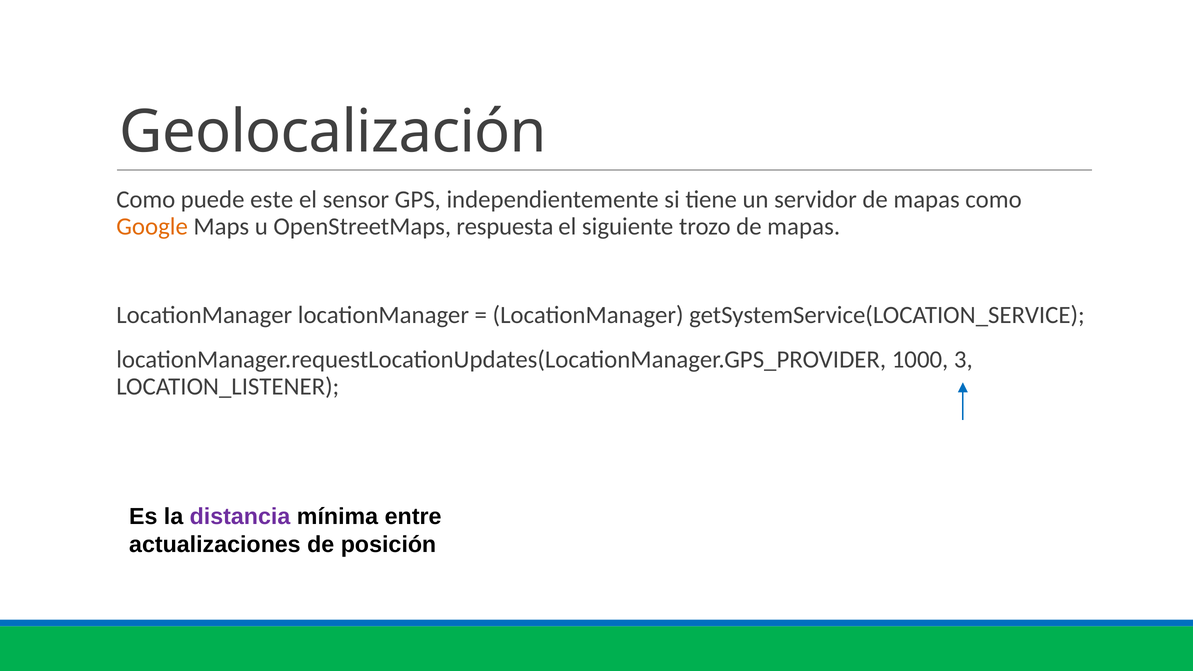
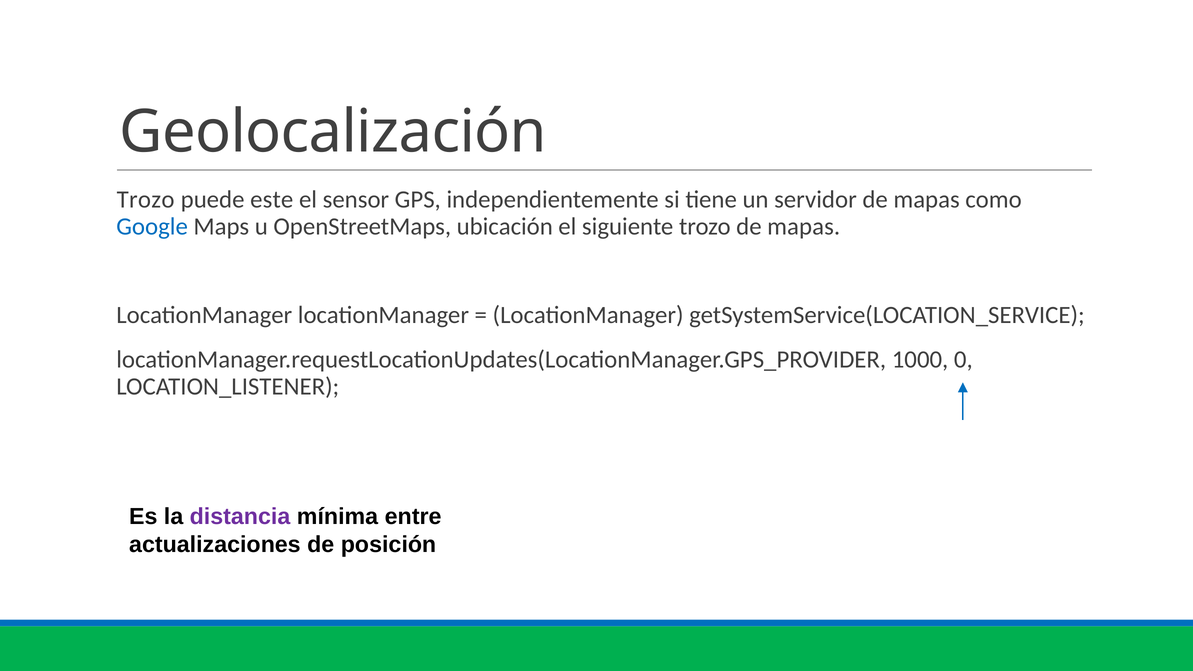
Como at (146, 200): Como -> Trozo
Google colour: orange -> blue
respuesta: respuesta -> ubicación
3: 3 -> 0
